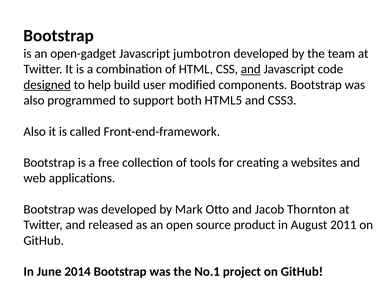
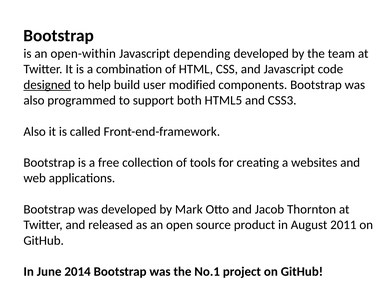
open-gadget: open-gadget -> open-within
jumbotron: jumbotron -> depending
and at (251, 69) underline: present -> none
